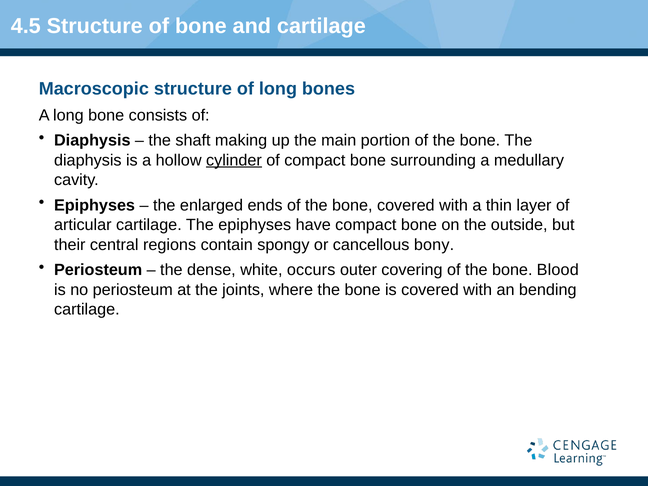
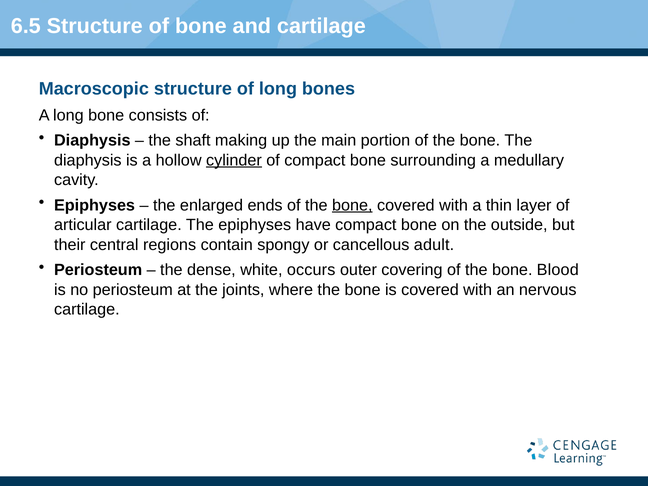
4.5: 4.5 -> 6.5
bone at (352, 205) underline: none -> present
bony: bony -> adult
bending: bending -> nervous
